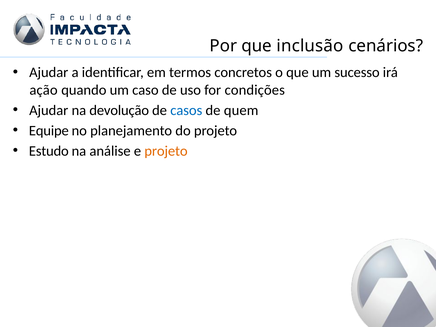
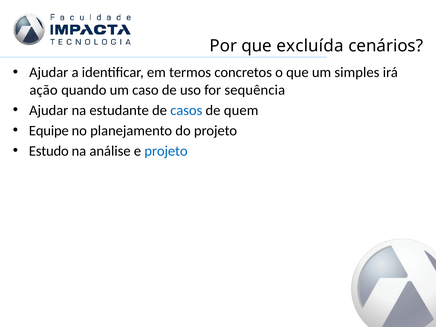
inclusão: inclusão -> excluída
sucesso: sucesso -> simples
condições: condições -> sequência
devolução: devolução -> estudante
projeto at (166, 151) colour: orange -> blue
